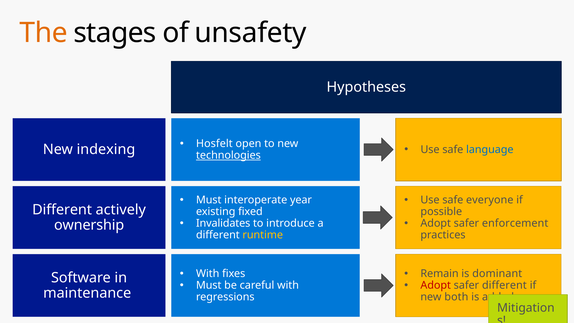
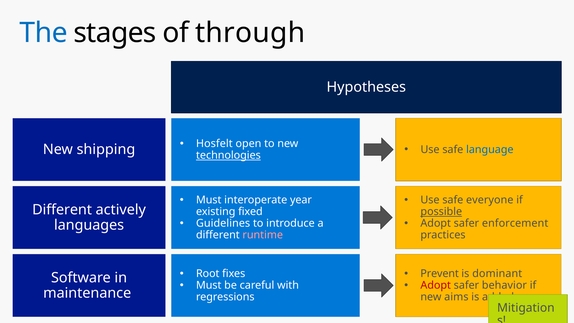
The colour: orange -> blue
unsafety: unsafety -> through
indexing: indexing -> shipping
possible underline: none -> present
Invalidates: Invalidates -> Guidelines
ownership: ownership -> languages
runtime colour: yellow -> pink
With at (208, 274): With -> Root
Remain: Remain -> Prevent
safer different: different -> behavior
both: both -> aims
